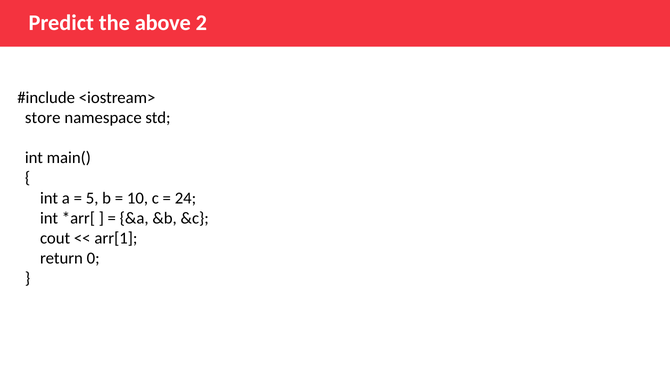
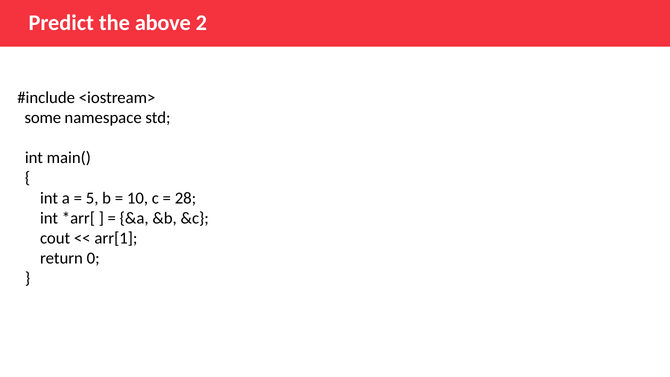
store: store -> some
24: 24 -> 28
